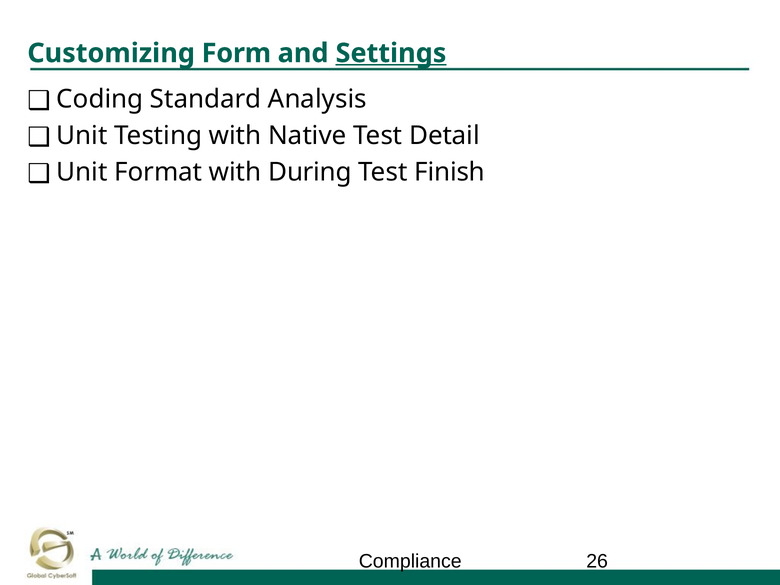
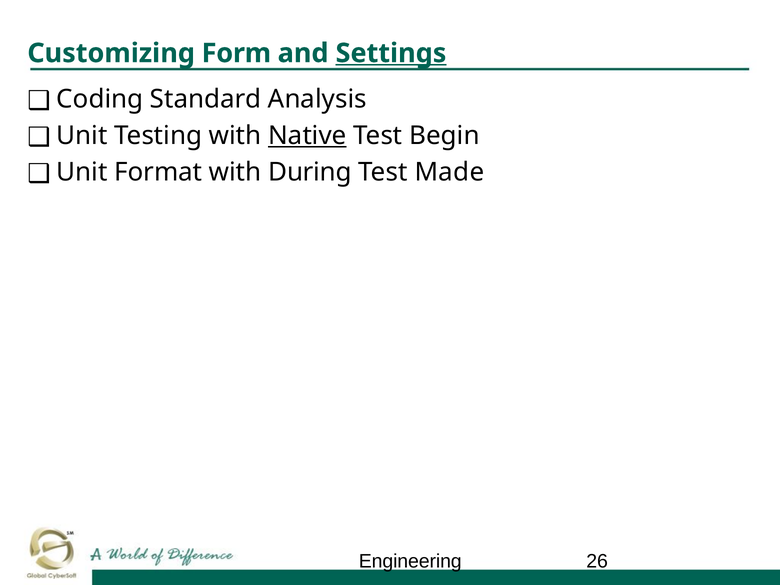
Native underline: none -> present
Detail: Detail -> Begin
Finish: Finish -> Made
Compliance: Compliance -> Engineering
